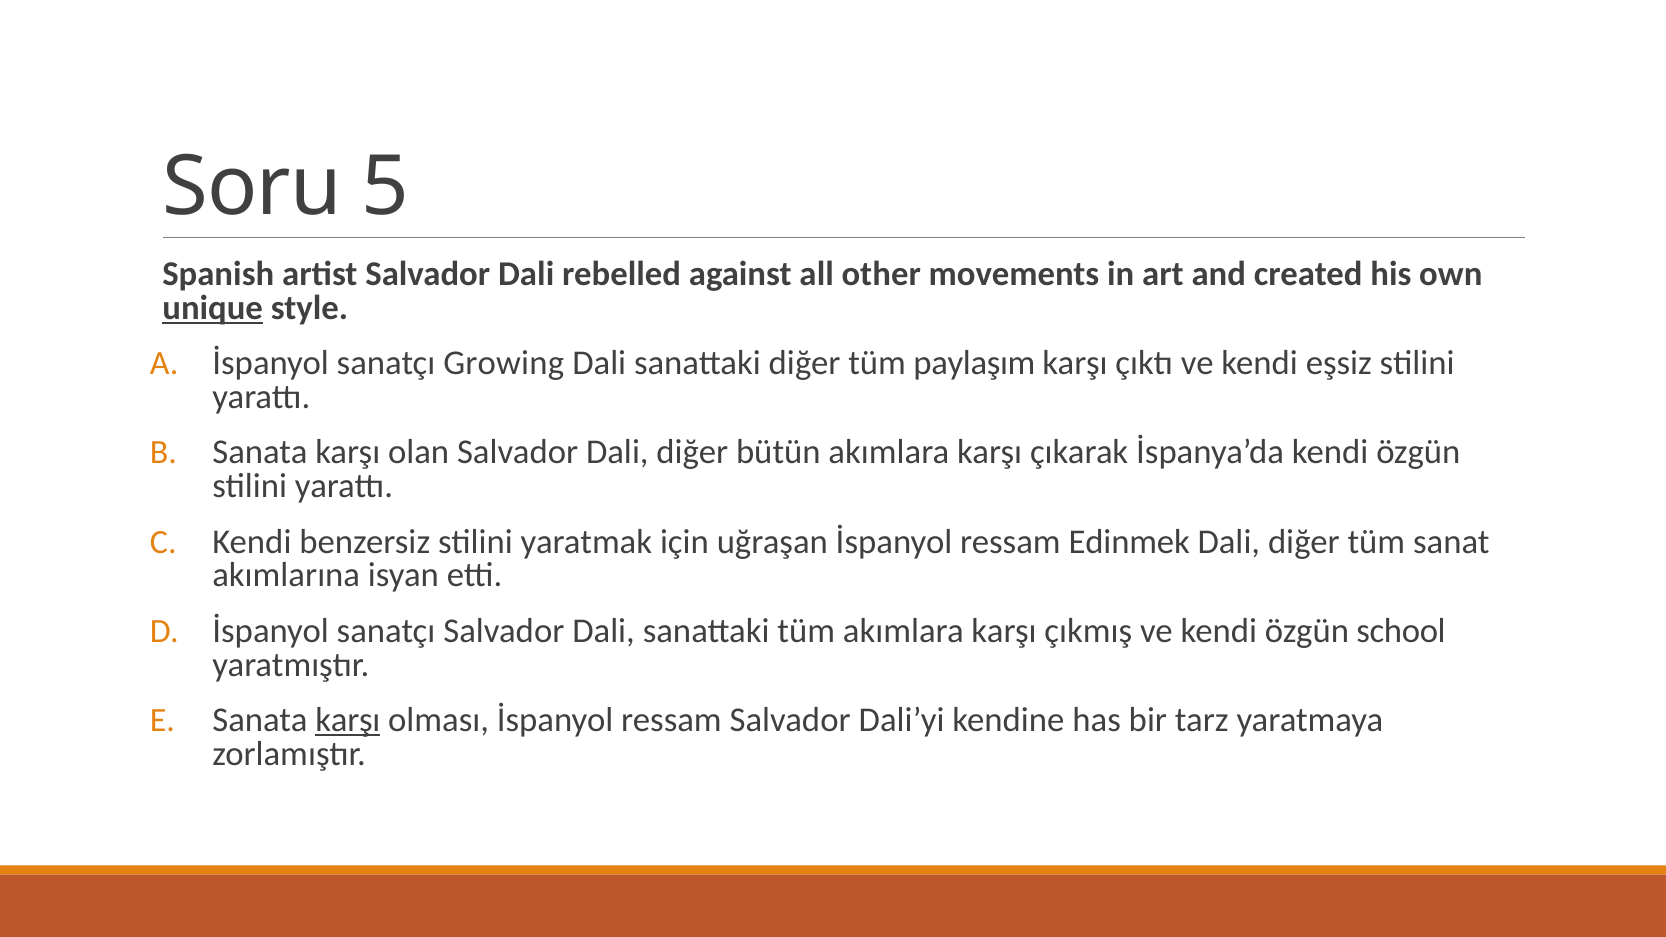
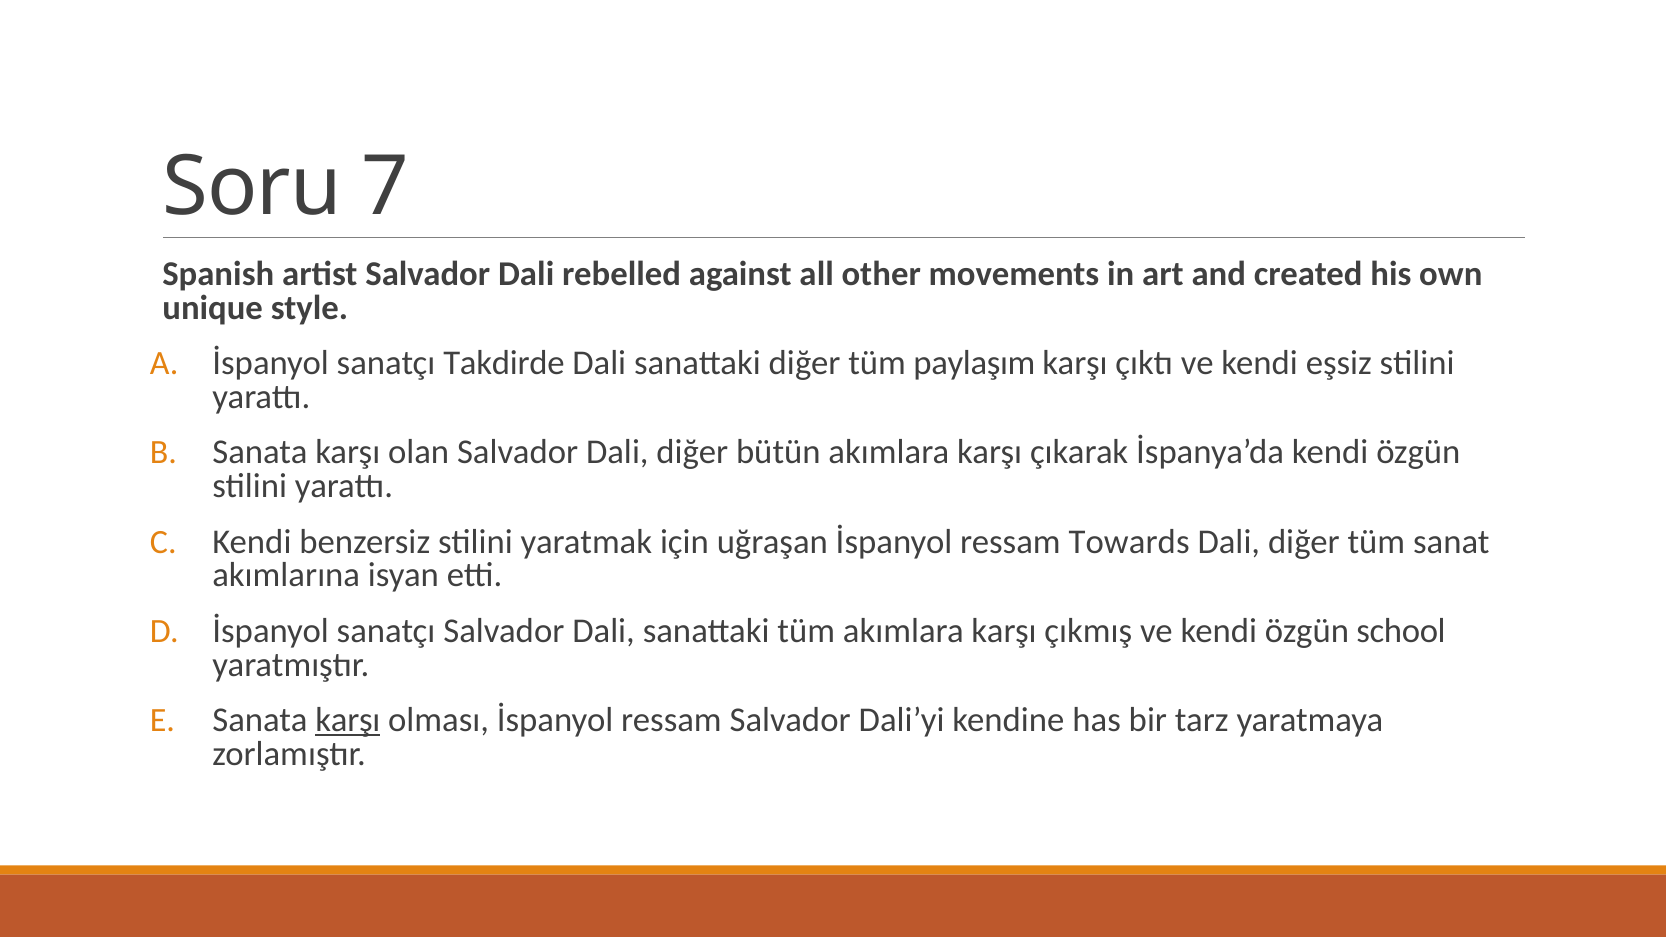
5: 5 -> 7
unique underline: present -> none
Growing: Growing -> Takdirde
Edinmek: Edinmek -> Towards
